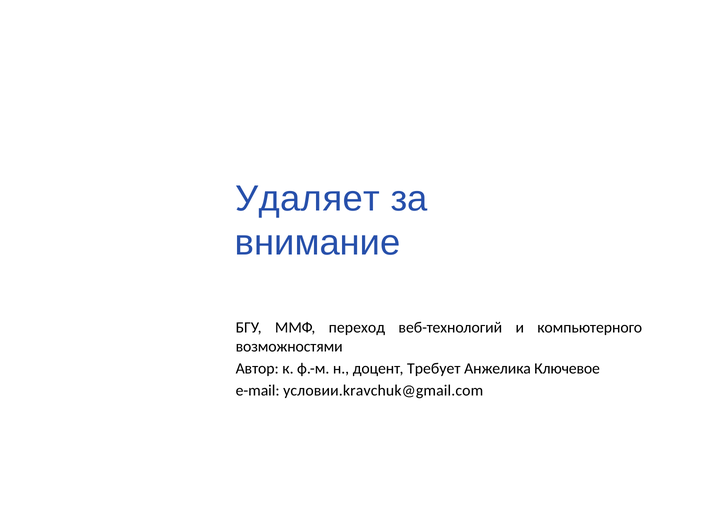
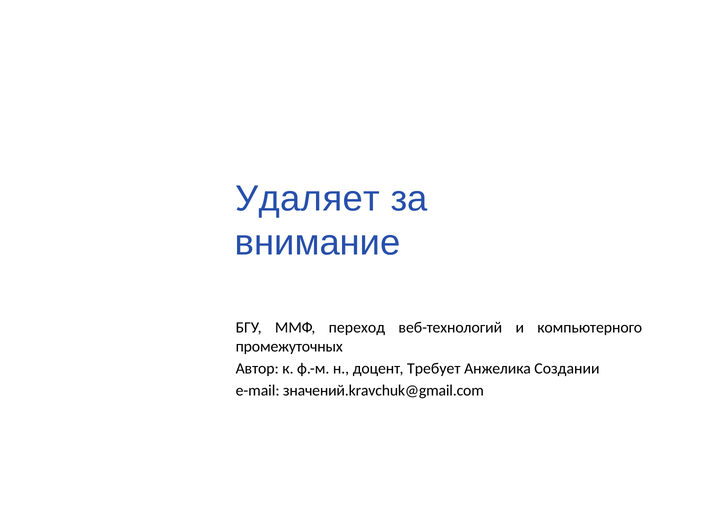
возможностями: возможностями -> промежуточных
Ключевое: Ключевое -> Создании
условии.kravchuk@gmail.com: условии.kravchuk@gmail.com -> значений.kravchuk@gmail.com
